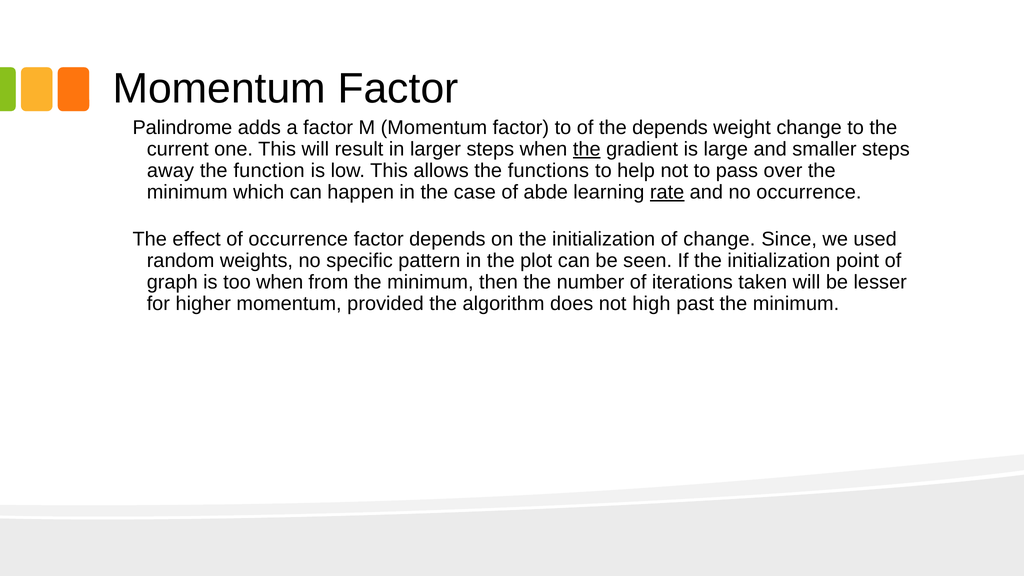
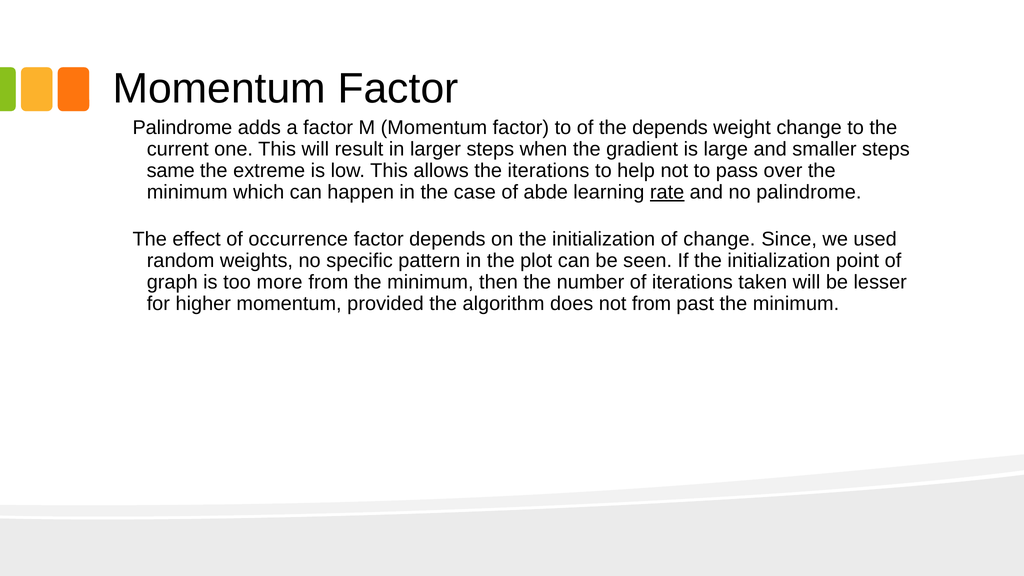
the at (587, 149) underline: present -> none
away: away -> same
function: function -> extreme
the functions: functions -> iterations
no occurrence: occurrence -> palindrome
too when: when -> more
not high: high -> from
